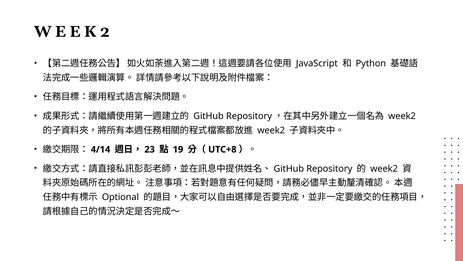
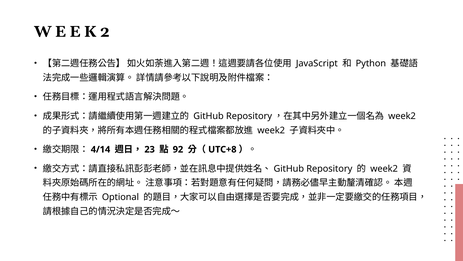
19: 19 -> 92
